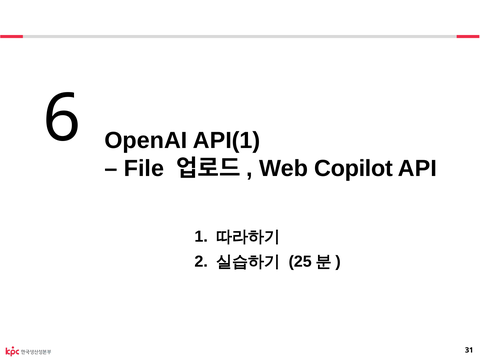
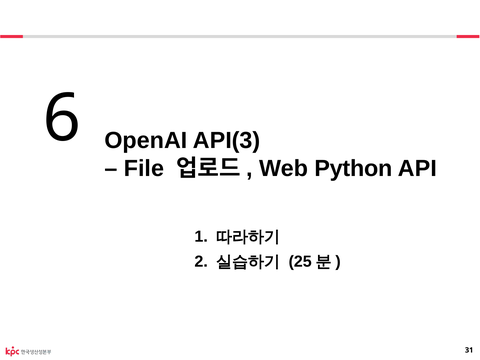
API(1: API(1 -> API(3
Copilot: Copilot -> Python
